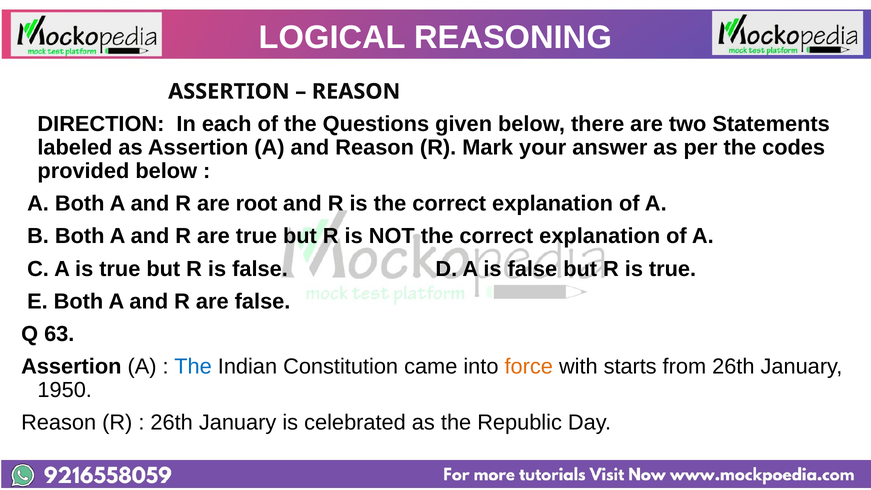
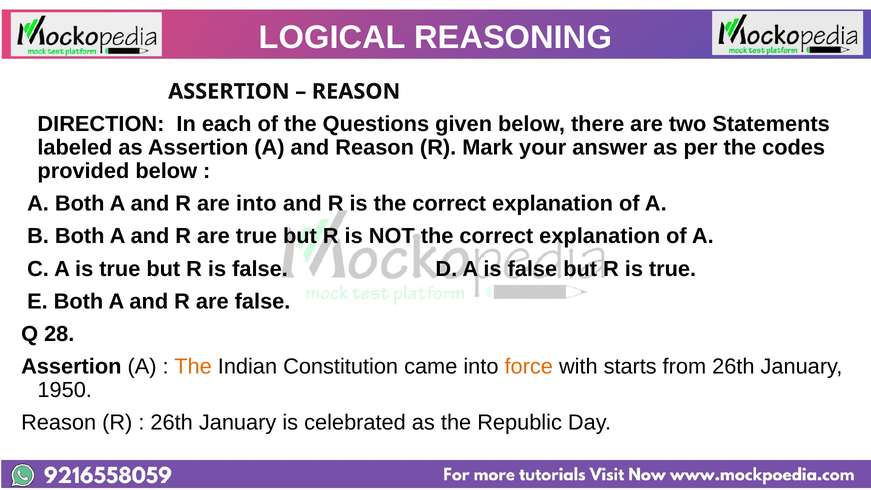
are root: root -> into
63: 63 -> 28
The at (193, 367) colour: blue -> orange
